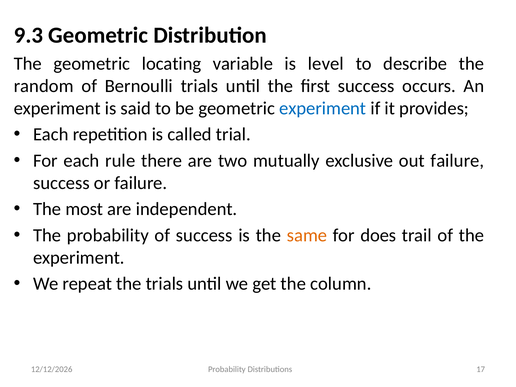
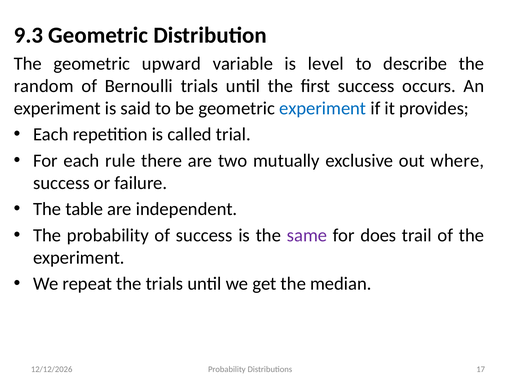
locating: locating -> upward
out failure: failure -> where
most: most -> table
same colour: orange -> purple
column: column -> median
